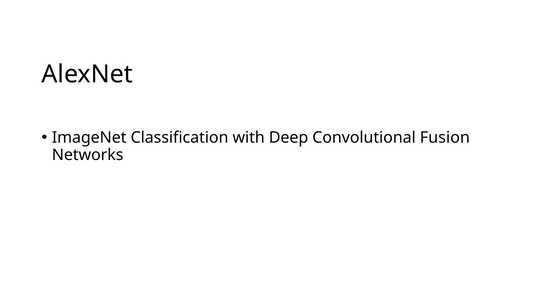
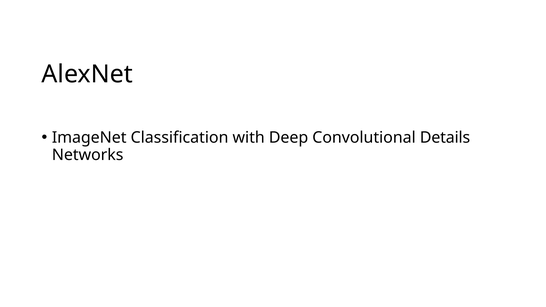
Fusion: Fusion -> Details
